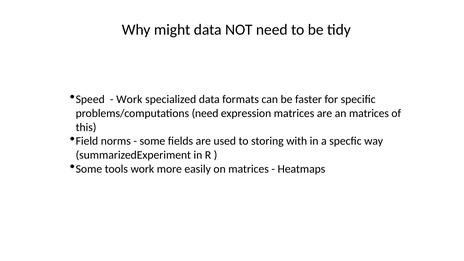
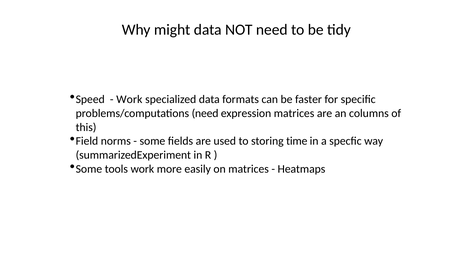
an matrices: matrices -> columns
with: with -> time
